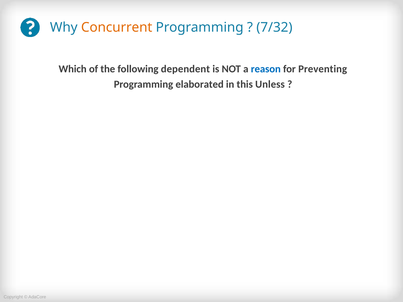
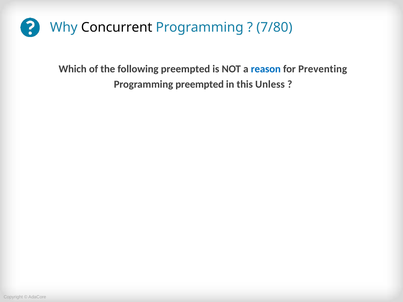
Concurrent colour: orange -> black
7/32: 7/32 -> 7/80
following dependent: dependent -> preempted
Programming elaborated: elaborated -> preempted
